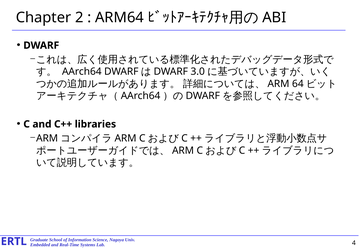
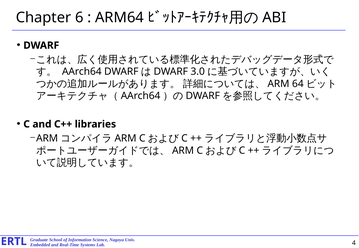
2: 2 -> 6
